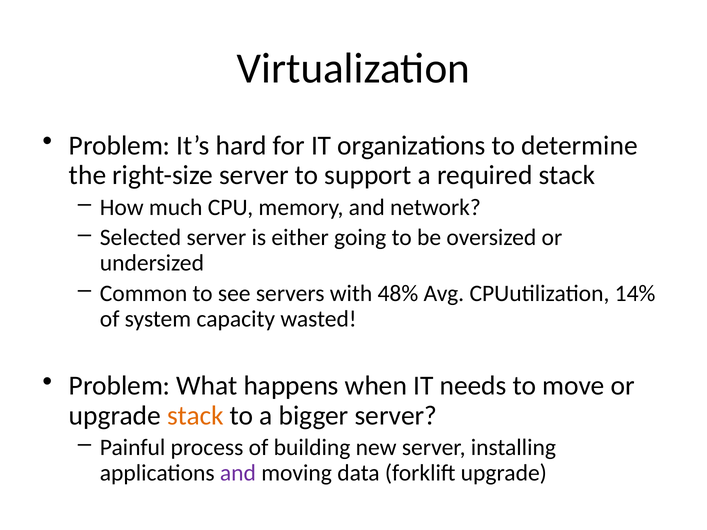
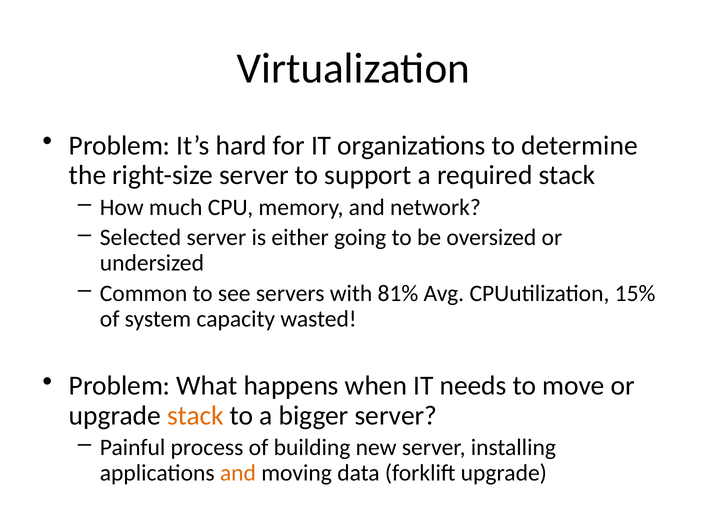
48%: 48% -> 81%
14%: 14% -> 15%
and at (238, 473) colour: purple -> orange
